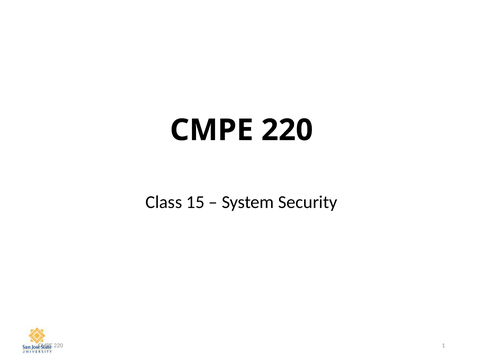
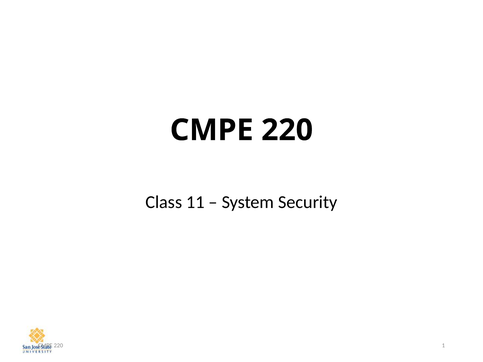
15: 15 -> 11
